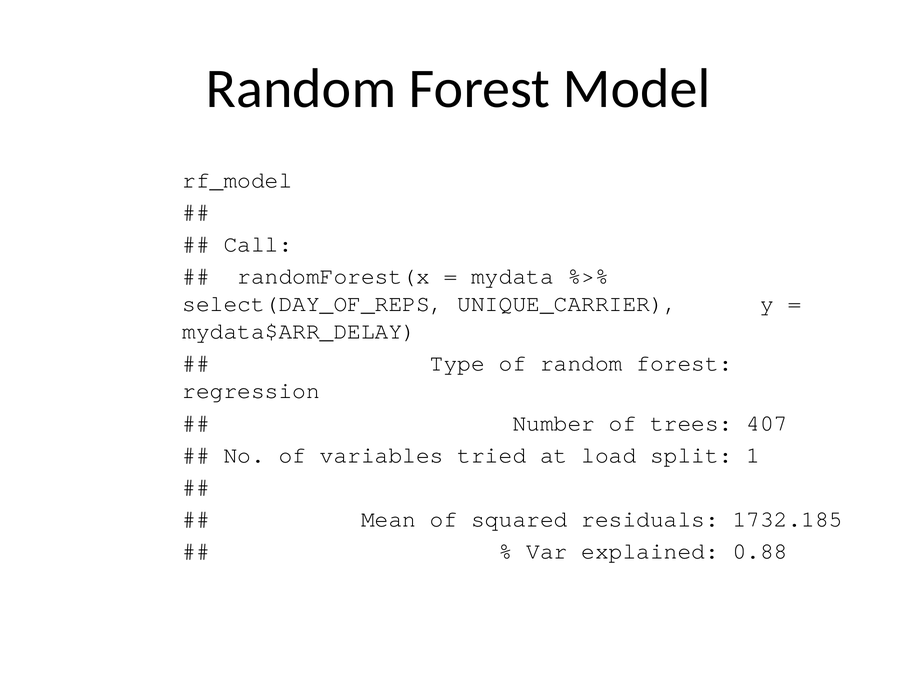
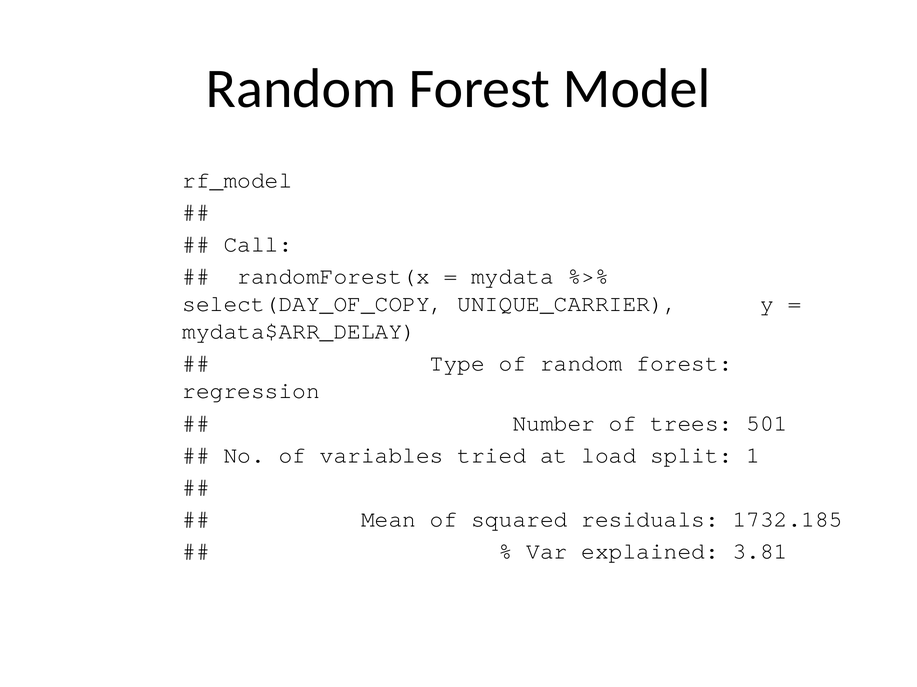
select(DAY_OF_REPS: select(DAY_OF_REPS -> select(DAY_OF_COPY
407: 407 -> 501
0.88: 0.88 -> 3.81
